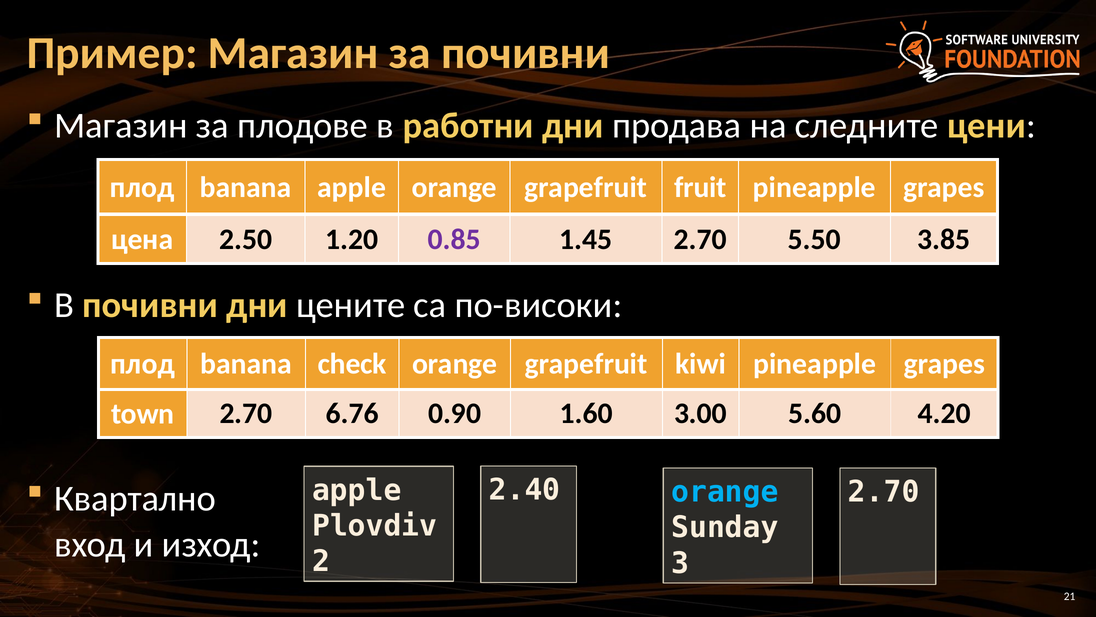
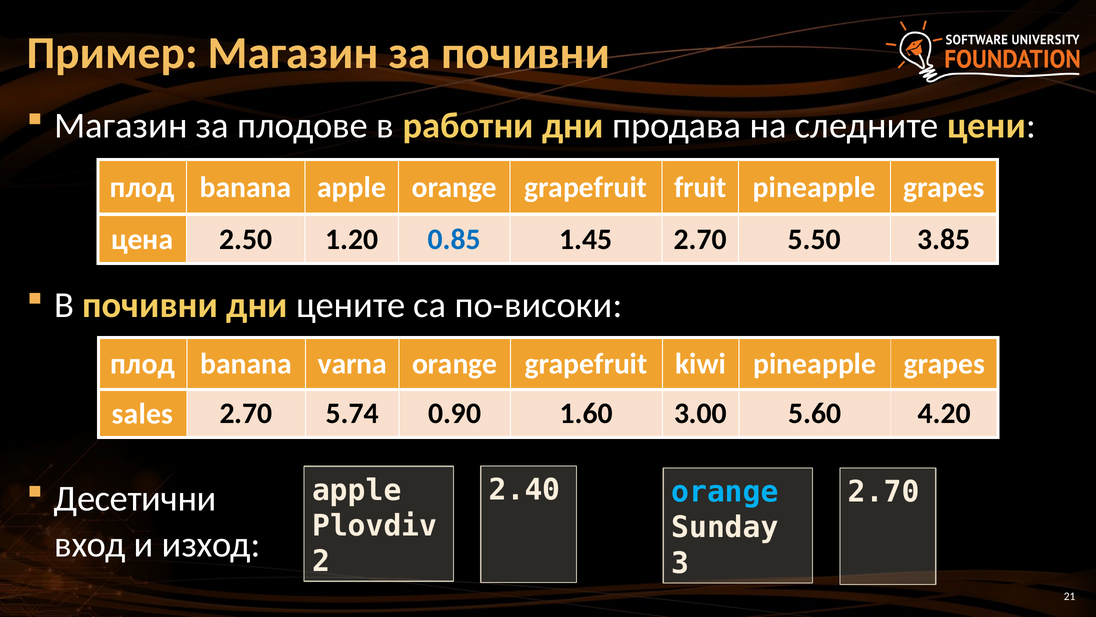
0.85 colour: purple -> blue
check: check -> varna
town: town -> sales
6.76: 6.76 -> 5.74
Квартално: Квартално -> Десетични
